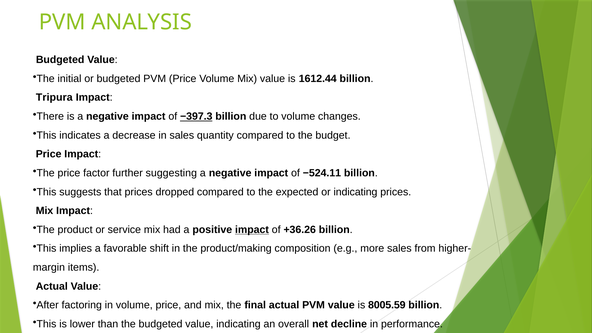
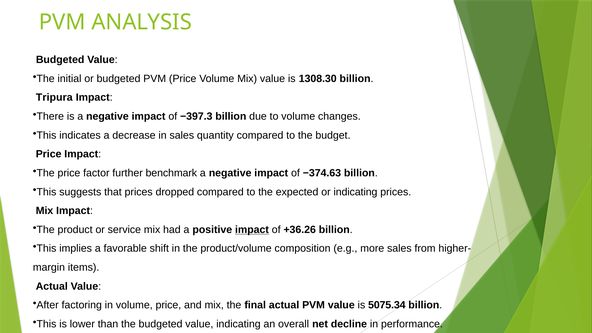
1612.44: 1612.44 -> 1308.30
−397.3 underline: present -> none
suggesting: suggesting -> benchmark
−524.11: −524.11 -> −374.63
product/making: product/making -> product/volume
8005.59: 8005.59 -> 5075.34
